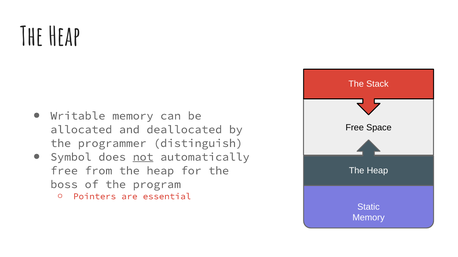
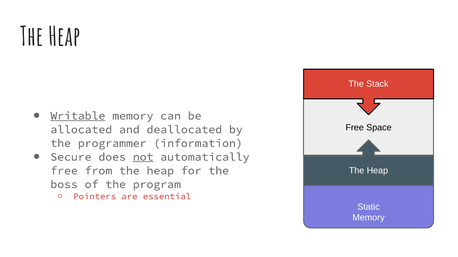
Writable underline: none -> present
distinguish: distinguish -> information
Symbol: Symbol -> Secure
